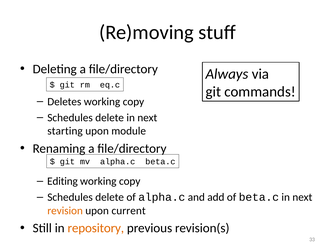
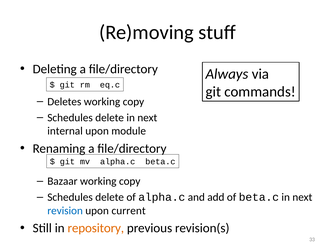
starting: starting -> internal
Editing: Editing -> Bazaar
revision colour: orange -> blue
